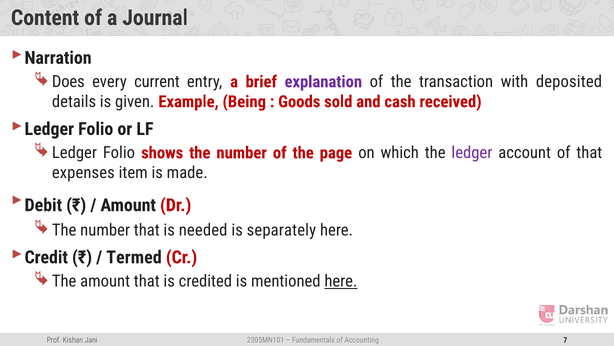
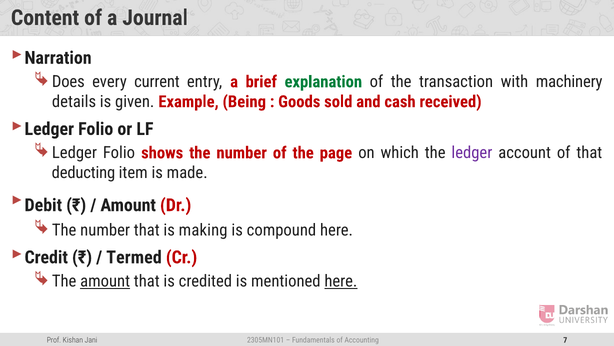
explanation colour: purple -> green
deposited: deposited -> machinery
expenses: expenses -> deducting
needed: needed -> making
separately: separately -> compound
amount at (105, 281) underline: none -> present
